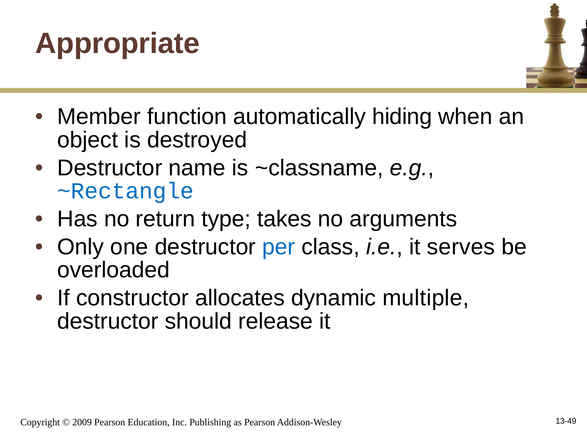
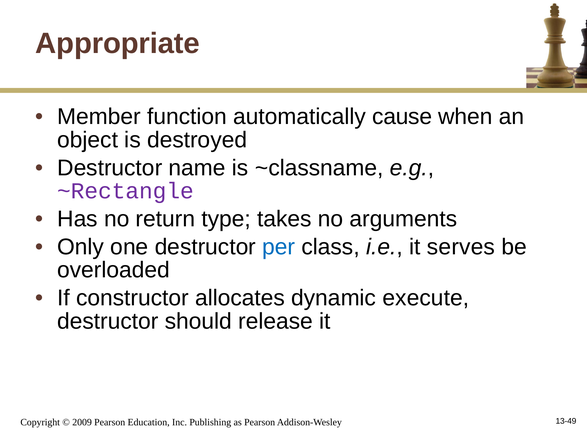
hiding: hiding -> cause
~Rectangle colour: blue -> purple
multiple: multiple -> execute
